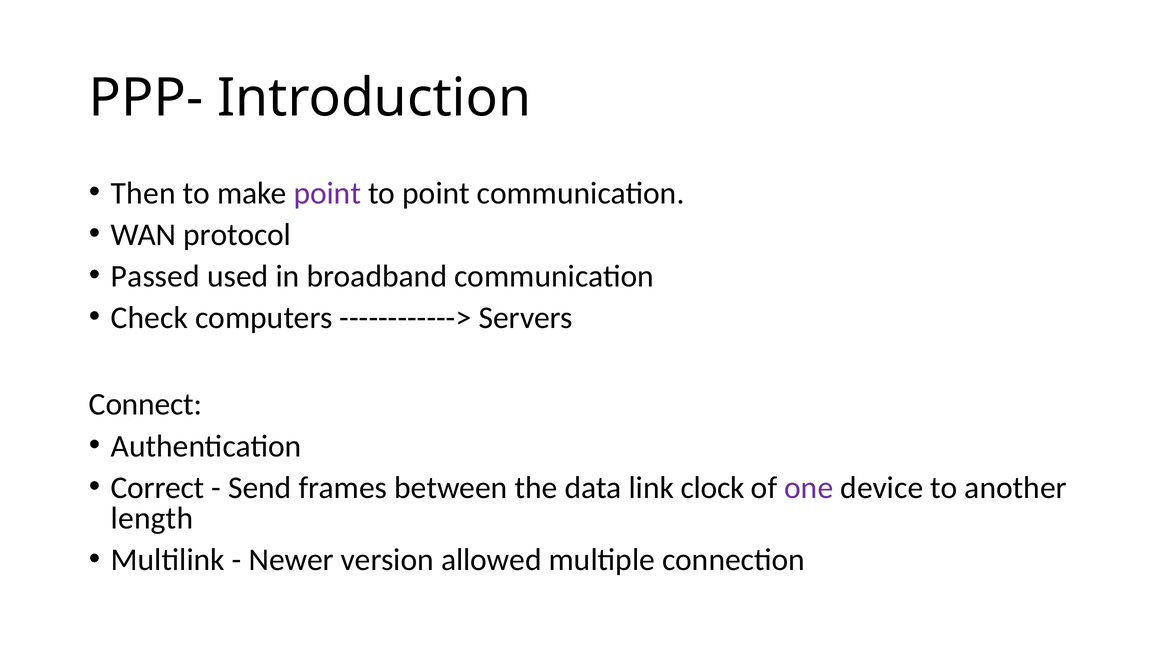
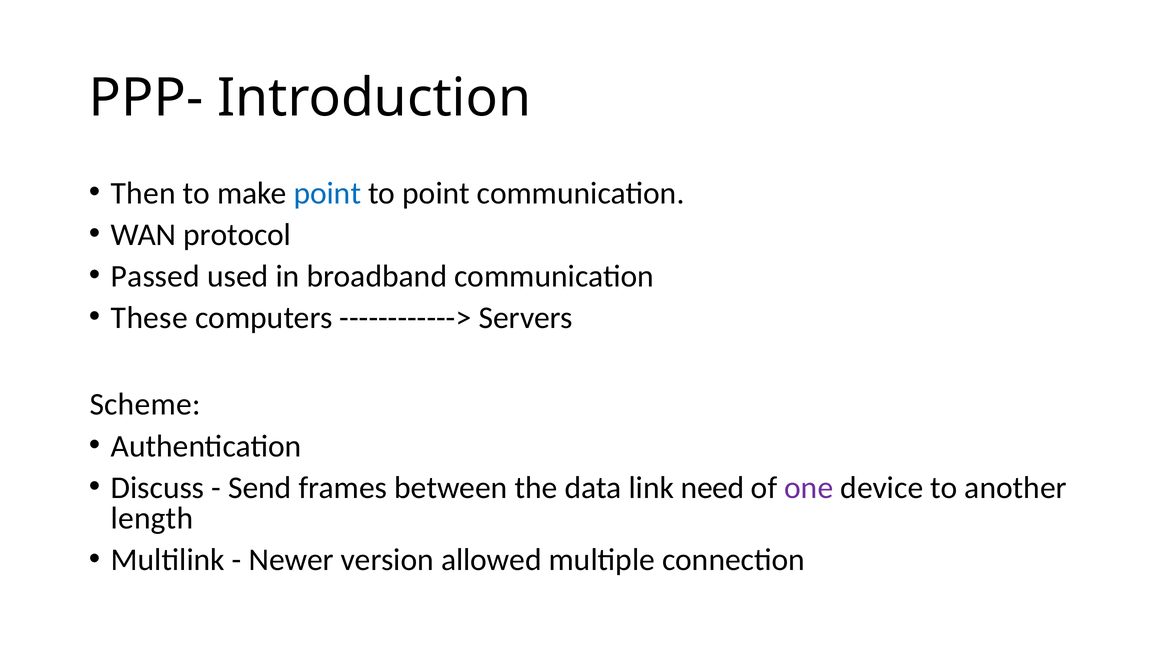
point at (327, 193) colour: purple -> blue
Check: Check -> These
Connect: Connect -> Scheme
Correct: Correct -> Discuss
clock: clock -> need
